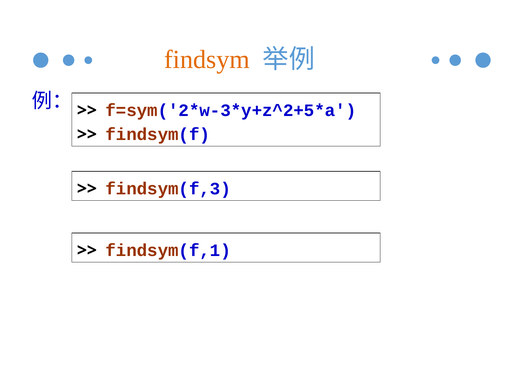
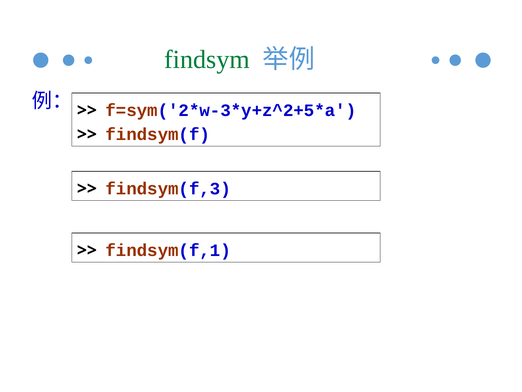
findsym colour: orange -> green
